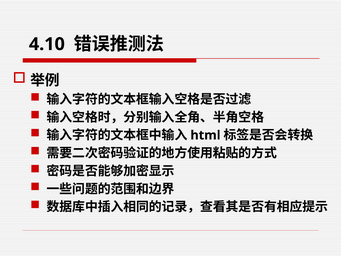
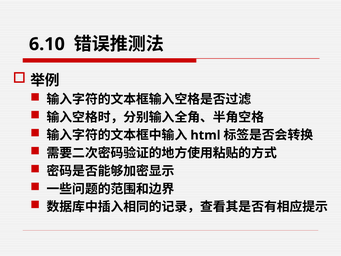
4.10: 4.10 -> 6.10
